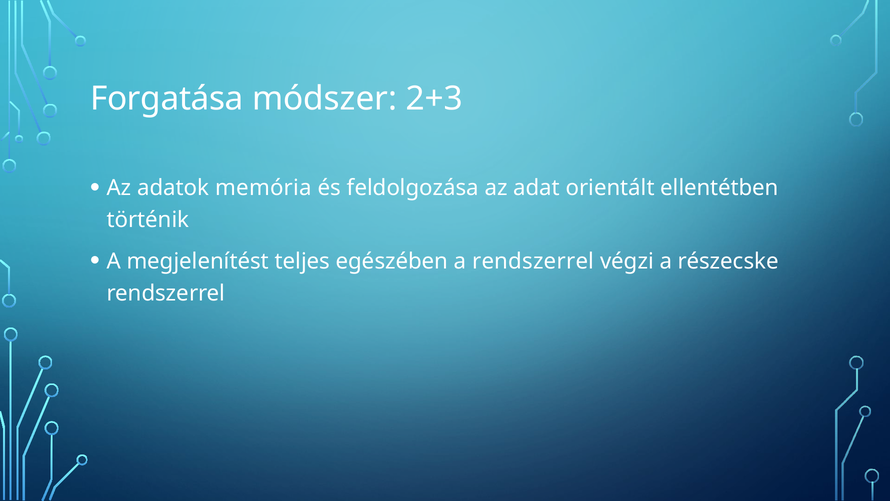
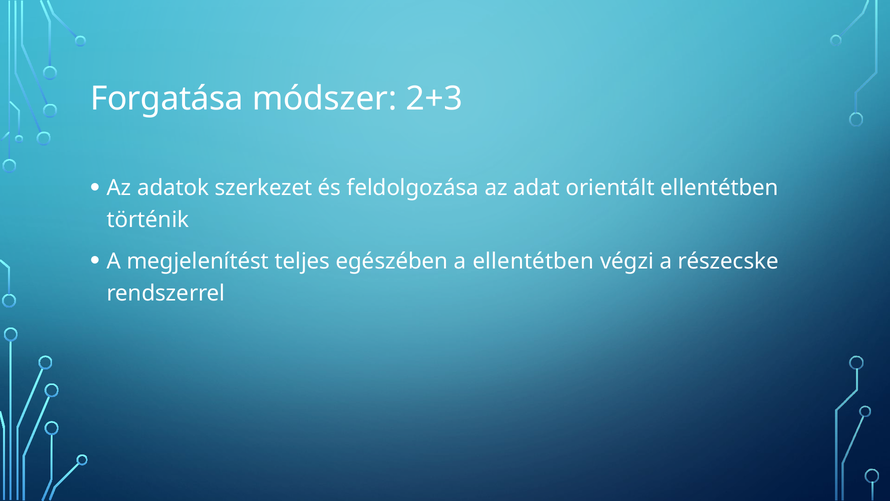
memória: memória -> szerkezet
a rendszerrel: rendszerrel -> ellentétben
